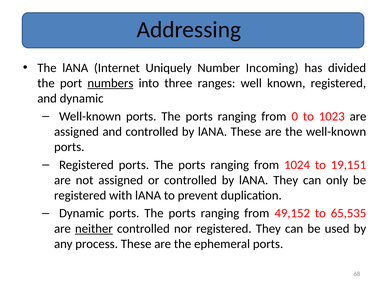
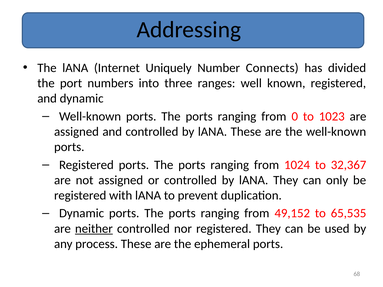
Incoming: Incoming -> Connects
numbers underline: present -> none
19,151: 19,151 -> 32,367
